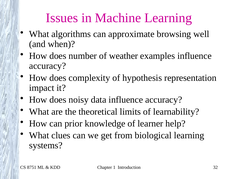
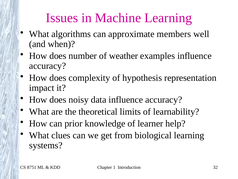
browsing: browsing -> members
